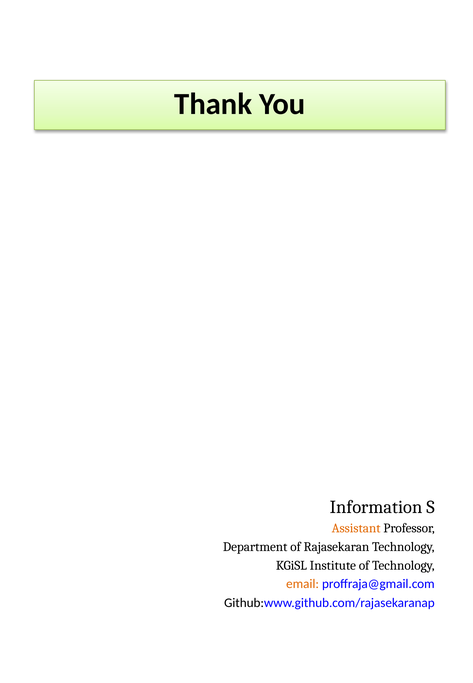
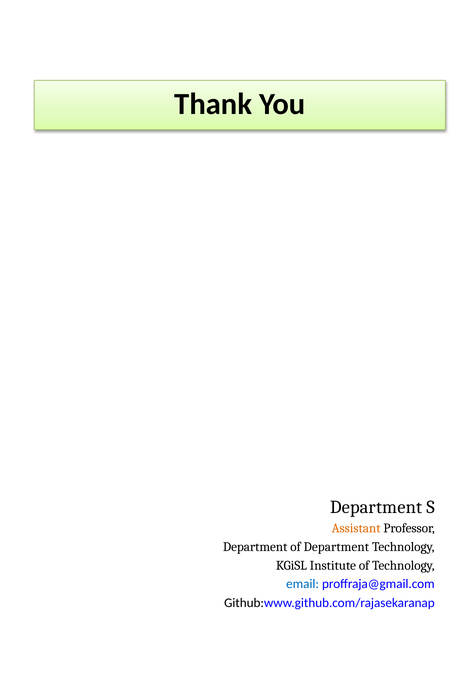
Information at (376, 507): Information -> Department
of Rajasekaran: Rajasekaran -> Department
email colour: orange -> blue
